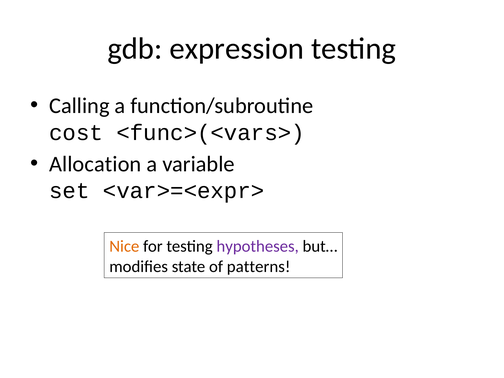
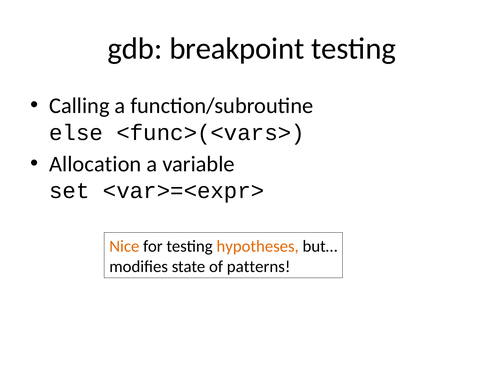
expression: expression -> breakpoint
cost: cost -> else
hypotheses colour: purple -> orange
